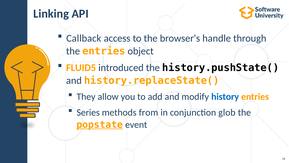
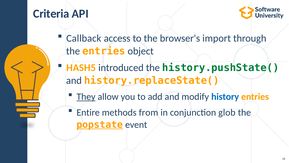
Linking: Linking -> Criteria
handle: handle -> import
FLUID5: FLUID5 -> HASH5
history.pushState( colour: black -> green
They underline: none -> present
Series: Series -> Entire
